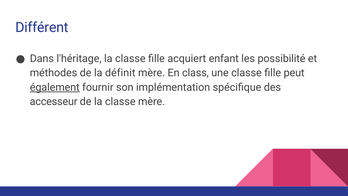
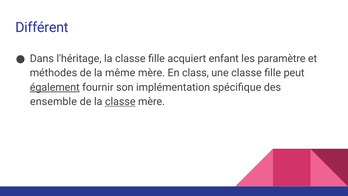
possibilité: possibilité -> paramètre
définit: définit -> même
accesseur: accesseur -> ensemble
classe at (120, 102) underline: none -> present
